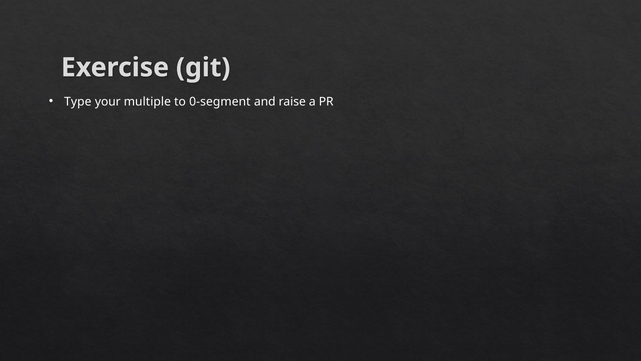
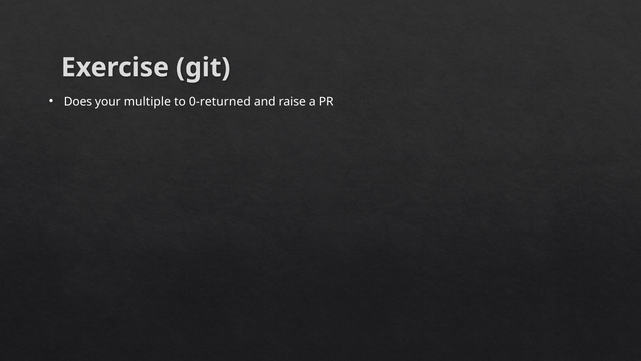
Type: Type -> Does
0-segment: 0-segment -> 0-returned
